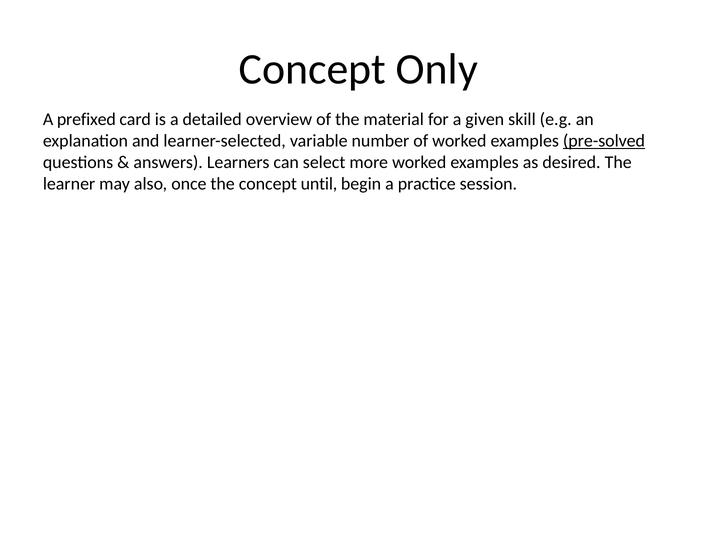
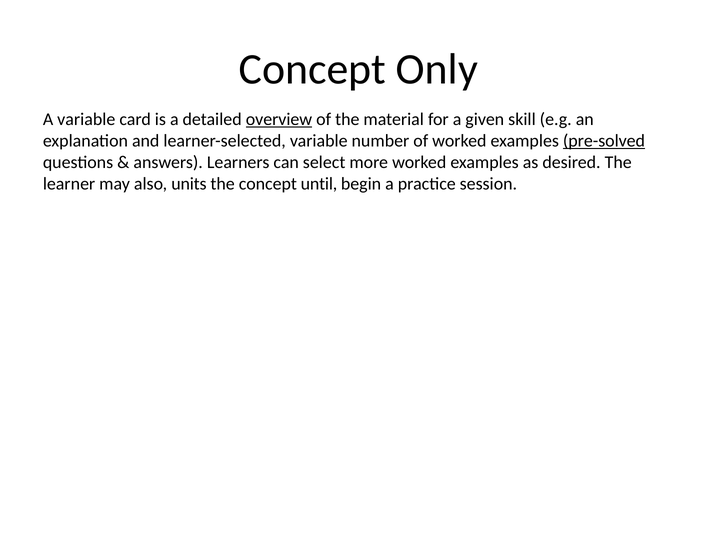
A prefixed: prefixed -> variable
overview underline: none -> present
once: once -> units
